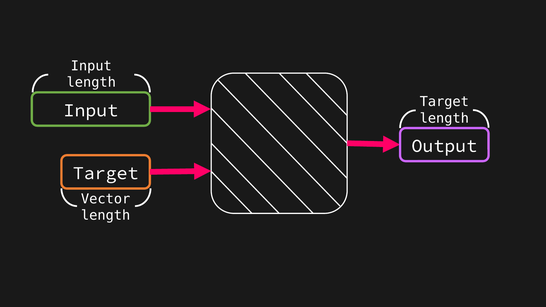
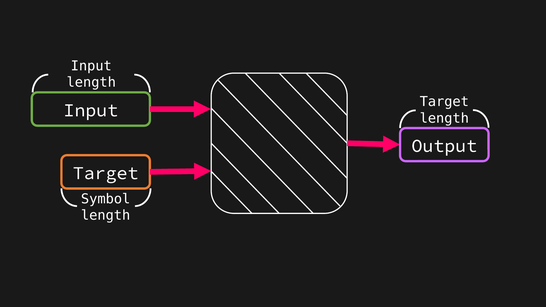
Vector: Vector -> Symbol
